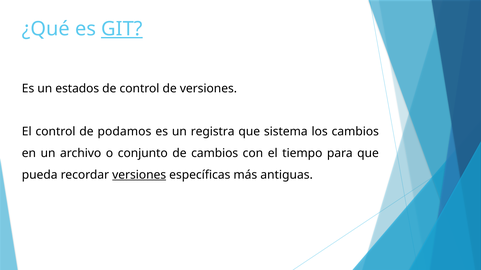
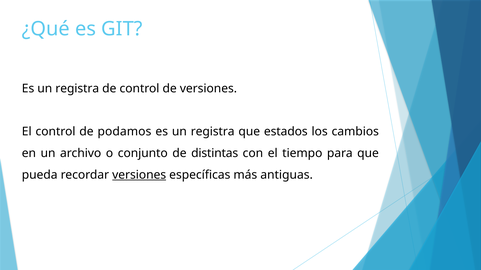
GIT underline: present -> none
estados at (77, 89): estados -> registra
sistema: sistema -> estados
de cambios: cambios -> distintas
